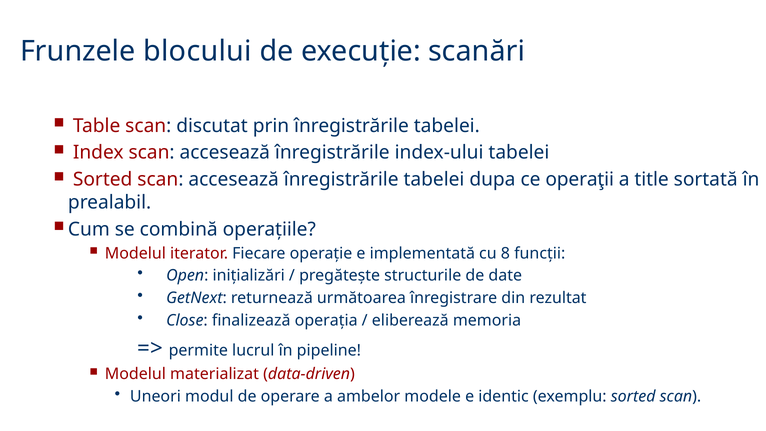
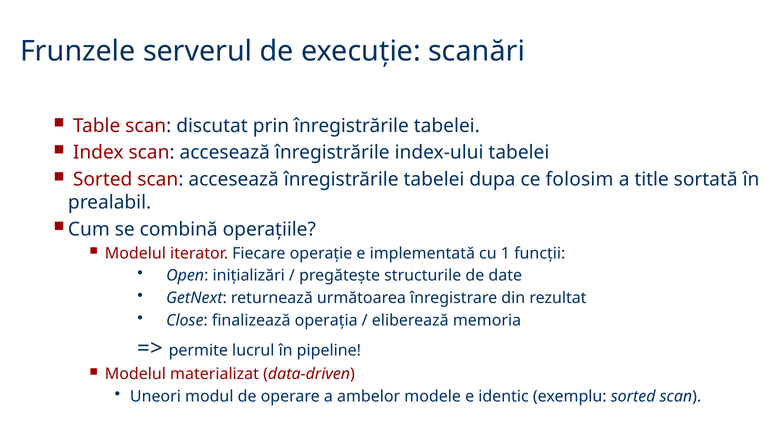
blocului: blocului -> serverul
operaţii: operaţii -> folosim
8: 8 -> 1
